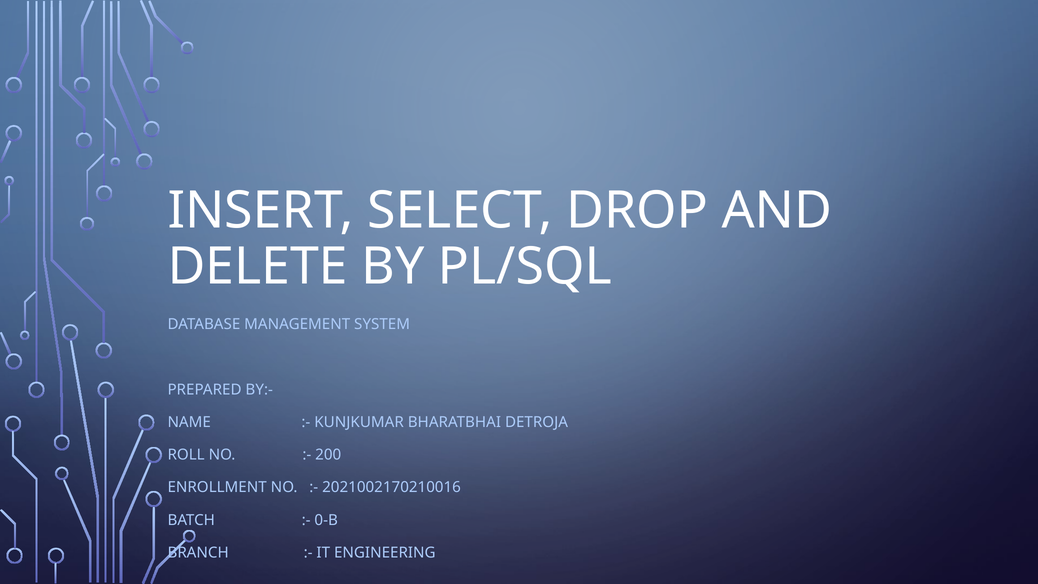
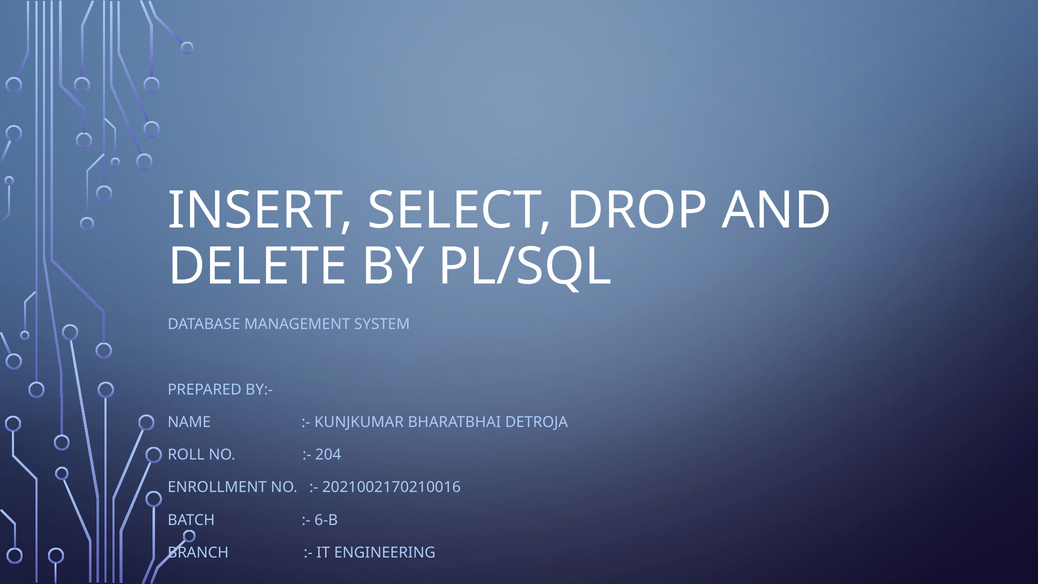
200: 200 -> 204
0-B: 0-B -> 6-B
